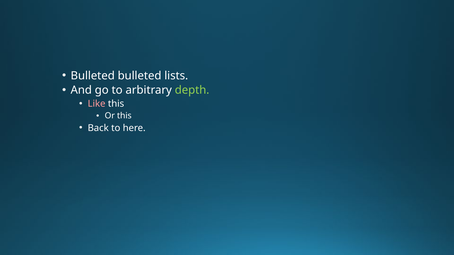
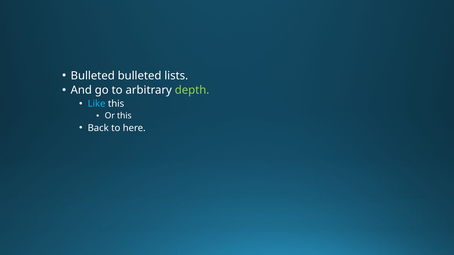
Like colour: pink -> light blue
